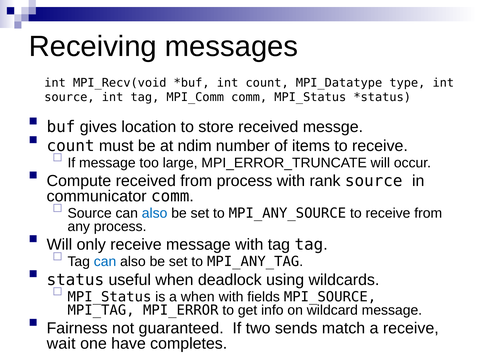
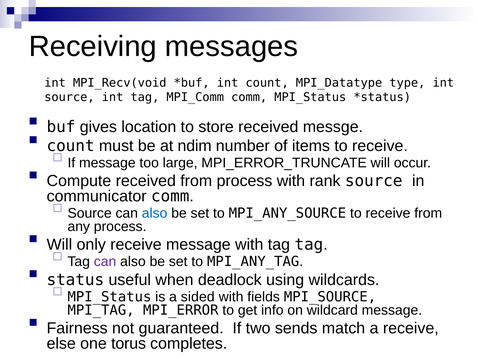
can at (105, 261) colour: blue -> purple
a when: when -> sided
wait: wait -> else
have: have -> torus
